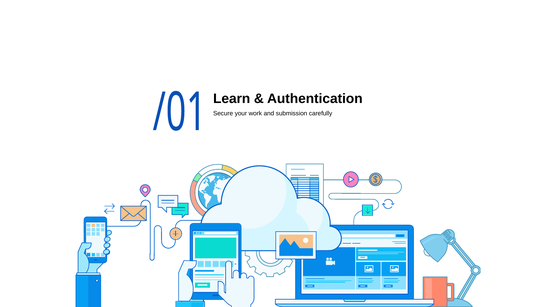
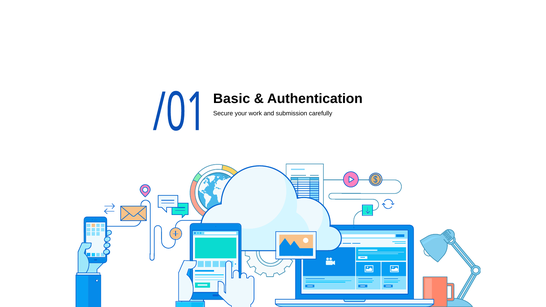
Learn: Learn -> Basic
